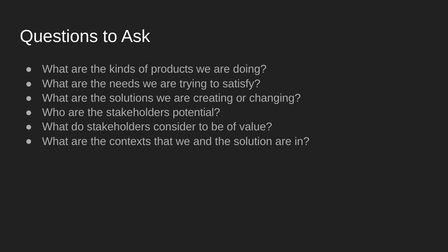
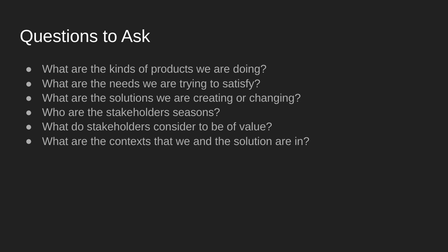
potential: potential -> seasons
